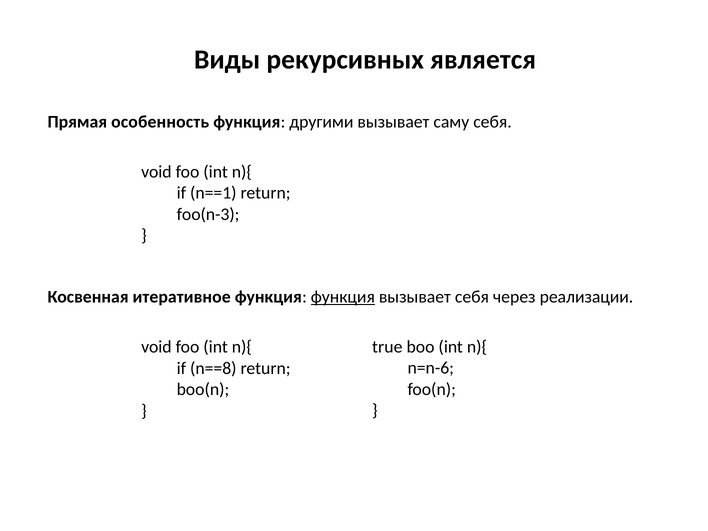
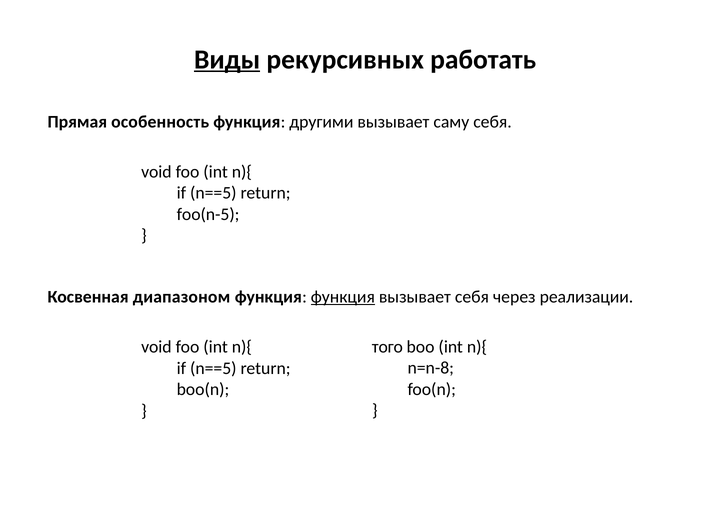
Виды underline: none -> present
является: является -> работать
n==1 at (213, 193): n==1 -> n==5
foo(n-3: foo(n-3 -> foo(n-5
итеративное: итеративное -> диапазоном
true: true -> того
n=n-6: n=n-6 -> n=n-8
n==8 at (213, 368): n==8 -> n==5
